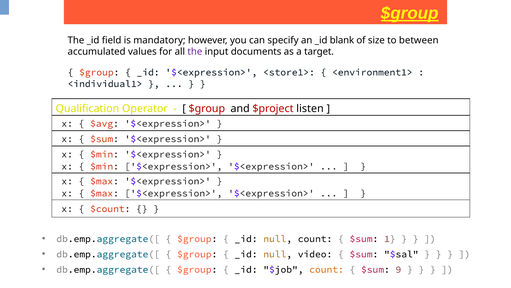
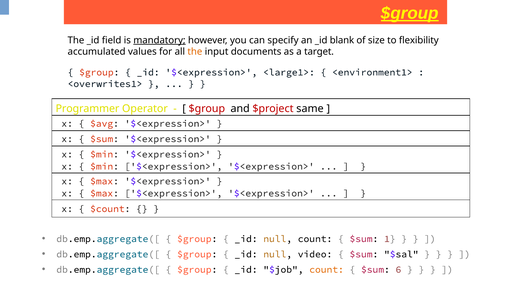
mandatory underline: none -> present
between: between -> flexibility
the at (195, 52) colour: purple -> orange
<store1>: <store1> -> <large1>
<individual1>: <individual1> -> <overwrites1>
Qualification: Qualification -> Programmer
listen: listen -> same
9: 9 -> 6
